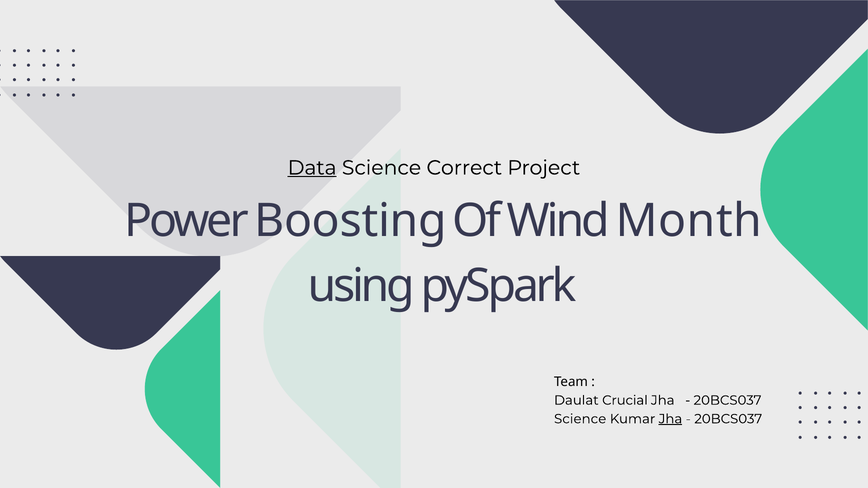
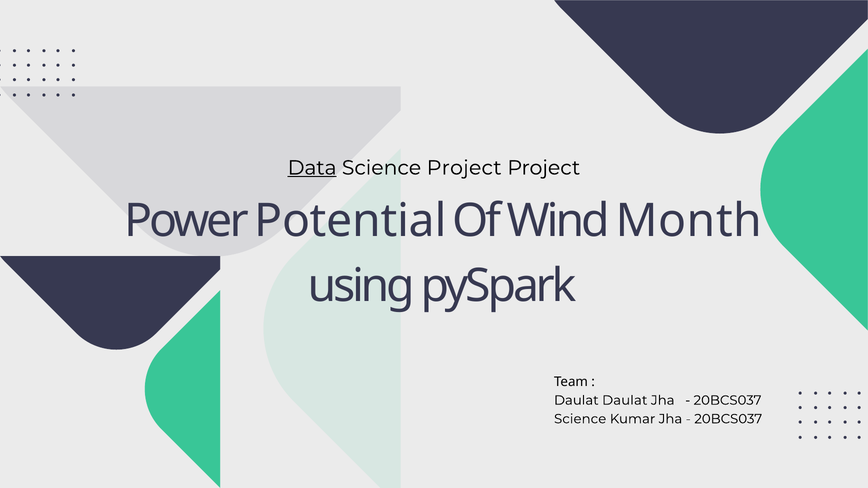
Science Correct: Correct -> Project
Boosting: Boosting -> Potential
Daulat Crucial: Crucial -> Daulat
Jha at (670, 419) underline: present -> none
